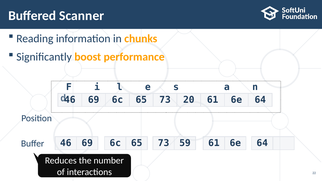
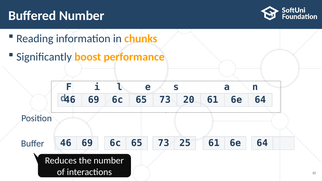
Buffered Scanner: Scanner -> Number
59: 59 -> 25
